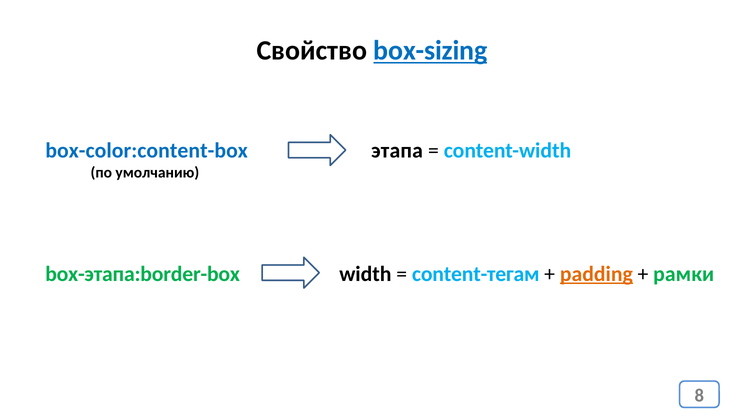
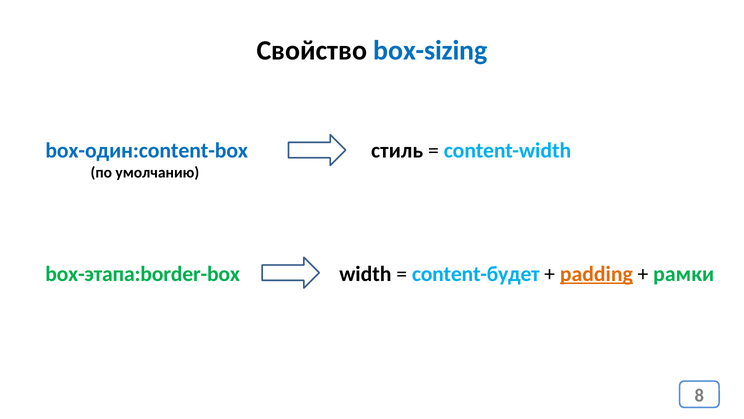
box-sizing underline: present -> none
box-color:content-box: box-color:content-box -> box-один:content-box
этапа: этапа -> стиль
content-тегам: content-тегам -> content-будет
